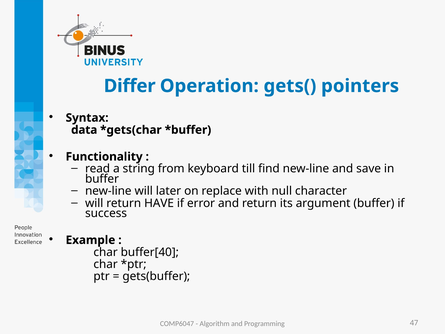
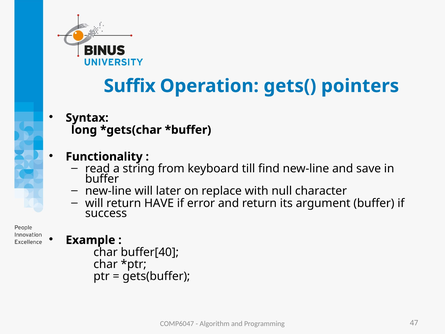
Differ: Differ -> Suffix
data: data -> long
